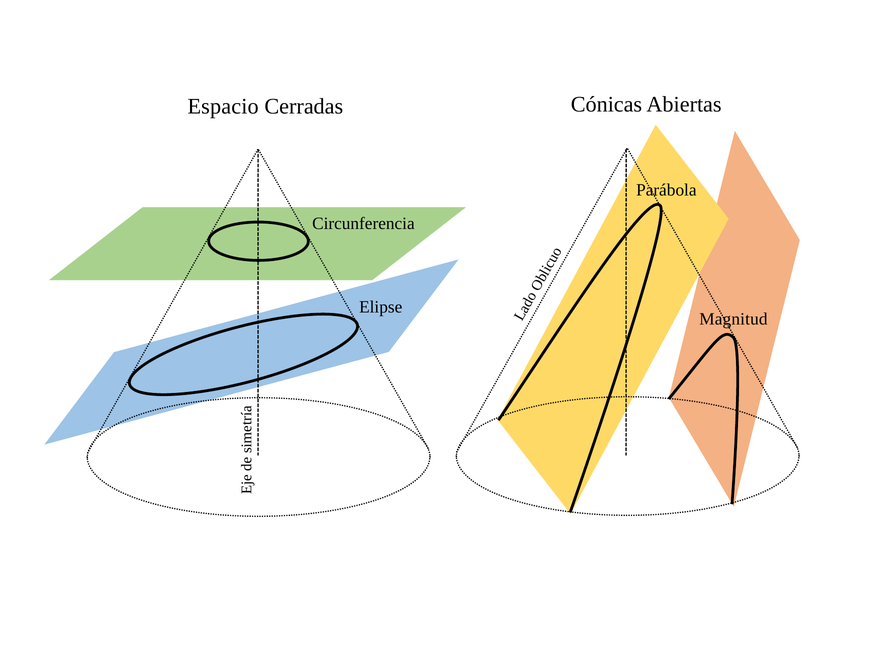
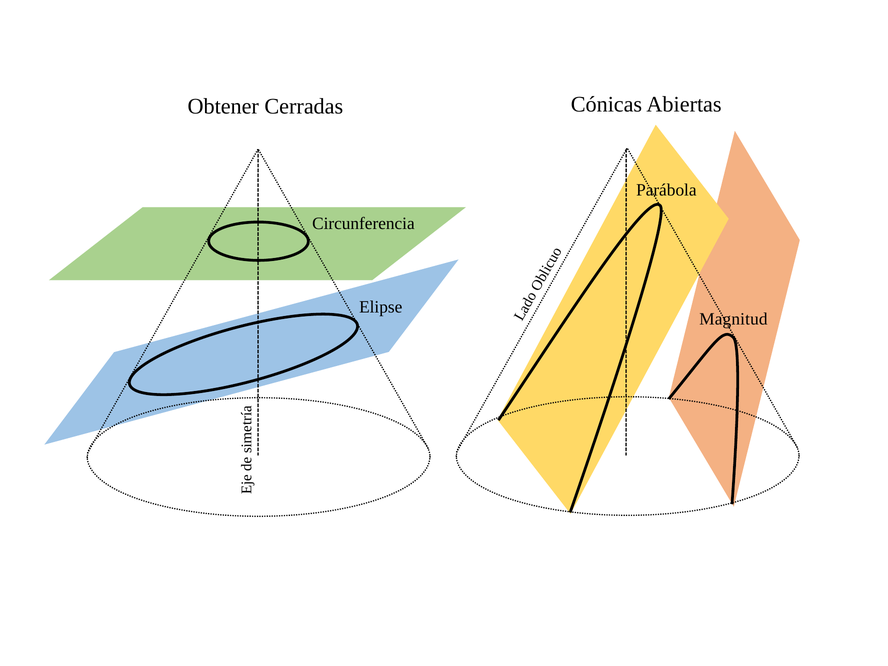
Espacio: Espacio -> Obtener
